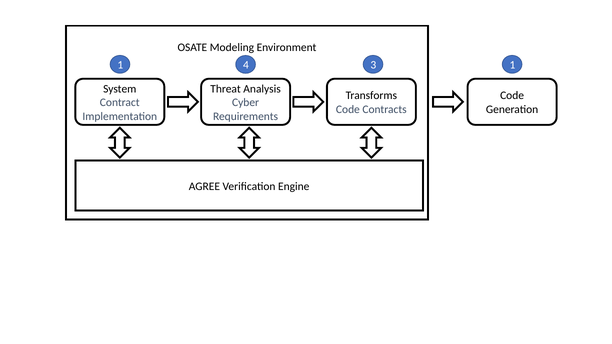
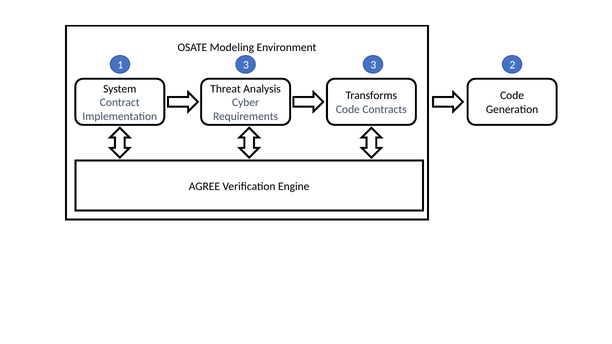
1 4: 4 -> 3
3 1: 1 -> 2
